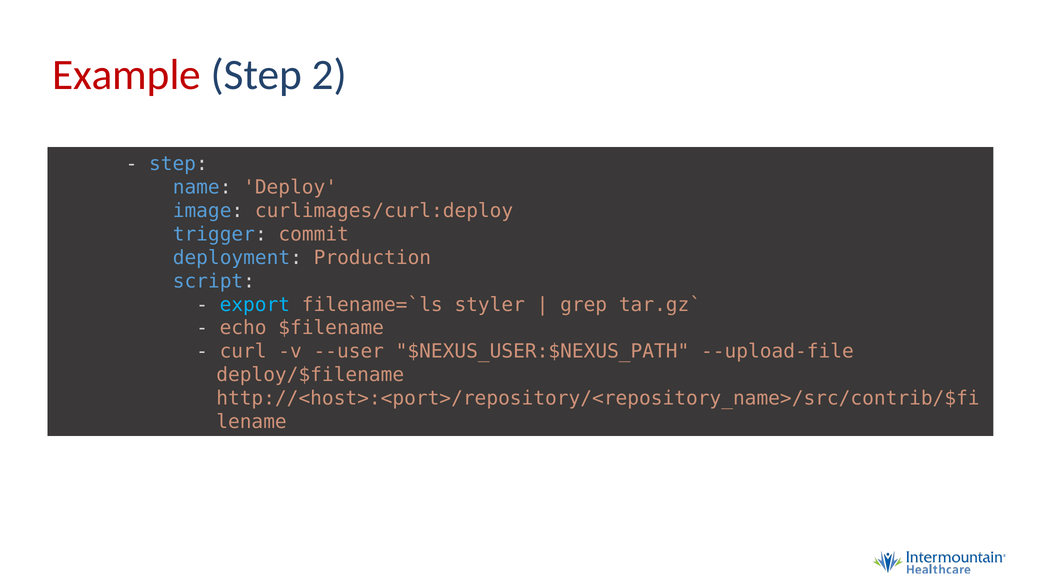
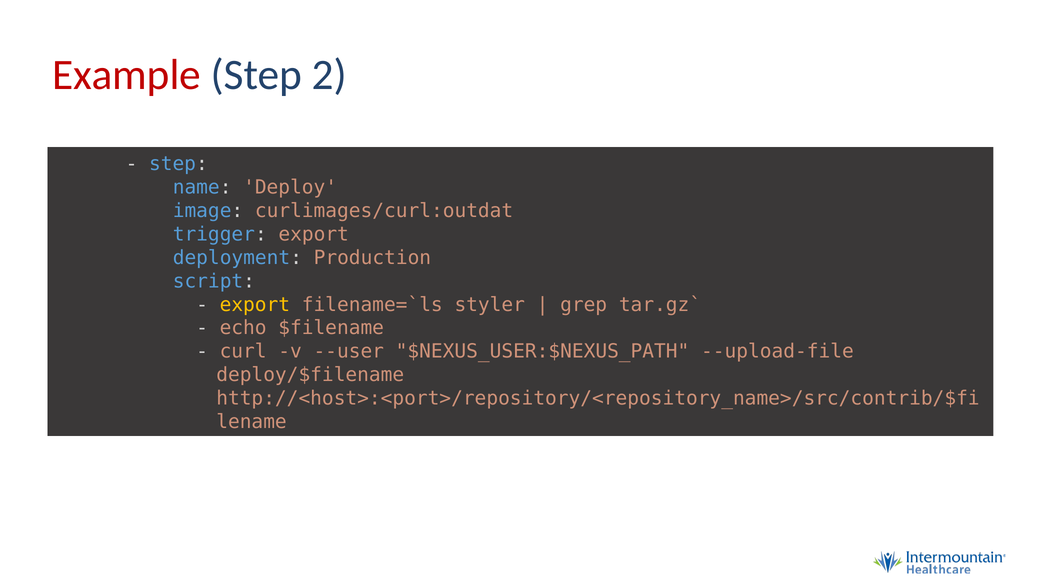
curlimages/curl:deploy: curlimages/curl:deploy -> curlimages/curl:outdat
trigger commit: commit -> export
export at (255, 304) colour: light blue -> yellow
